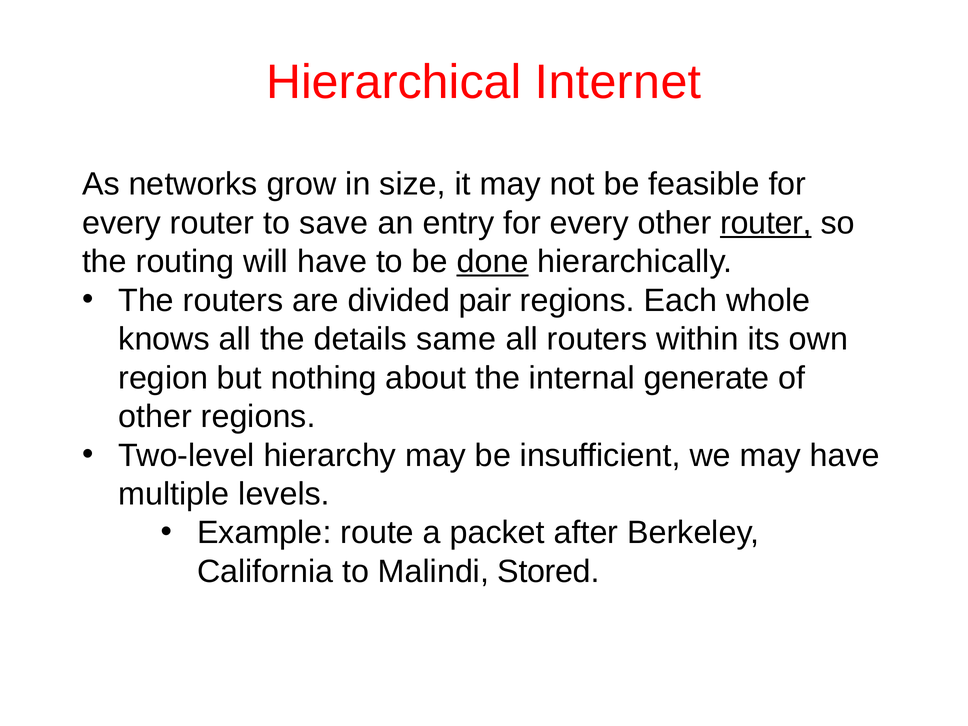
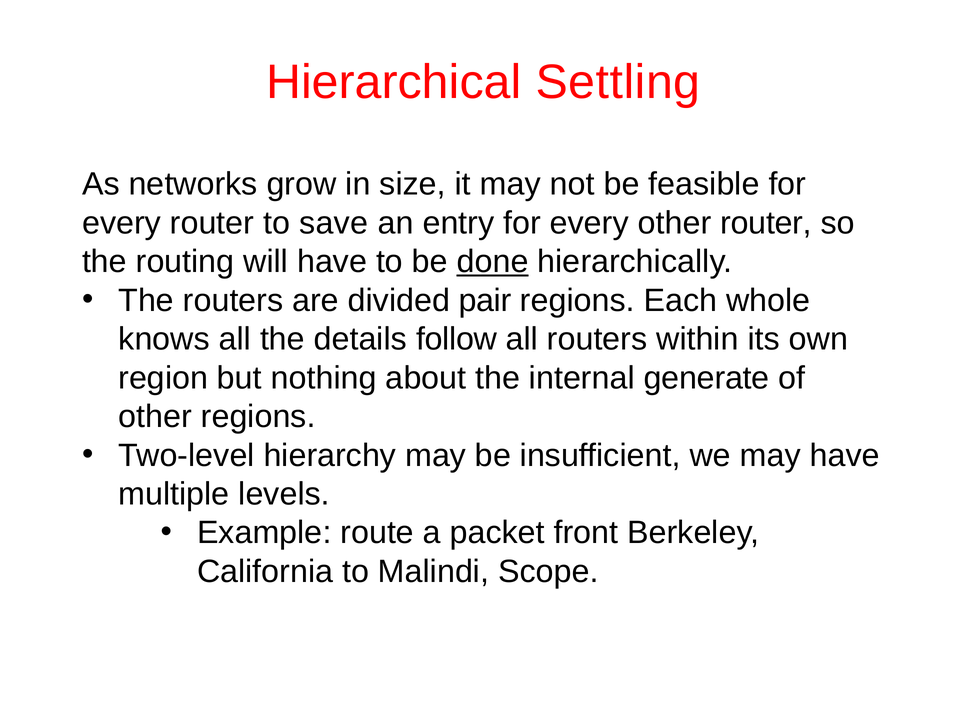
Internet: Internet -> Settling
router at (766, 223) underline: present -> none
same: same -> follow
after: after -> front
Stored: Stored -> Scope
